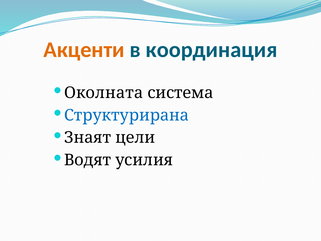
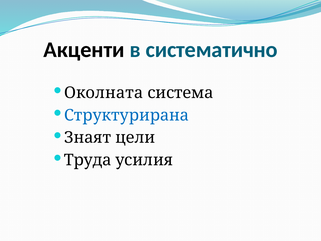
Акценти colour: orange -> black
координация: координация -> систематично
Водят: Водят -> Труда
